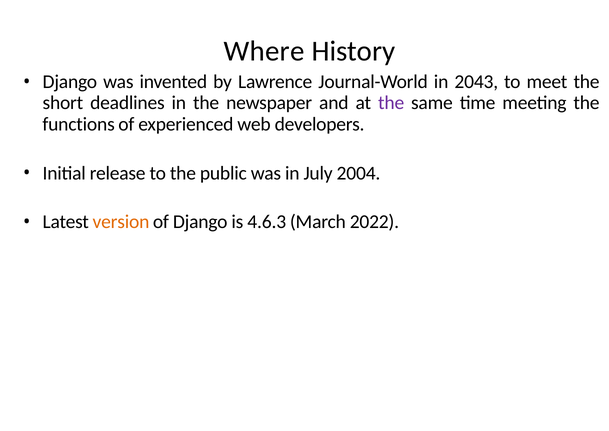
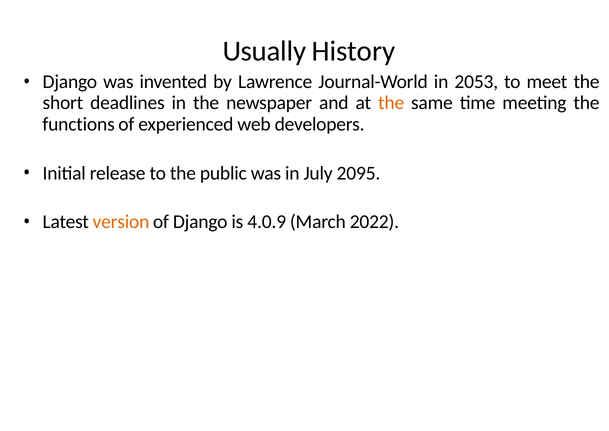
Where: Where -> Usually
2043: 2043 -> 2053
the at (391, 103) colour: purple -> orange
2004: 2004 -> 2095
4.6.3: 4.6.3 -> 4.0.9
